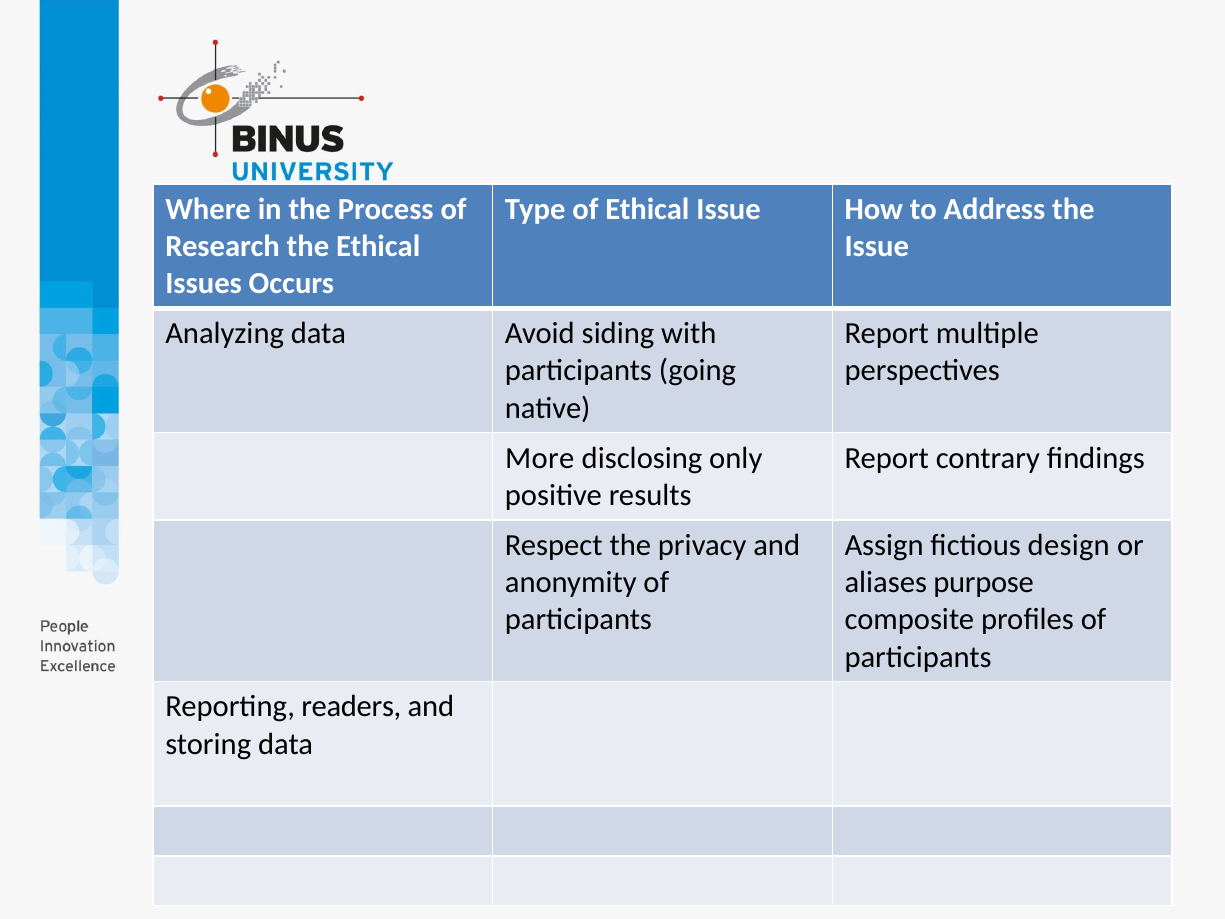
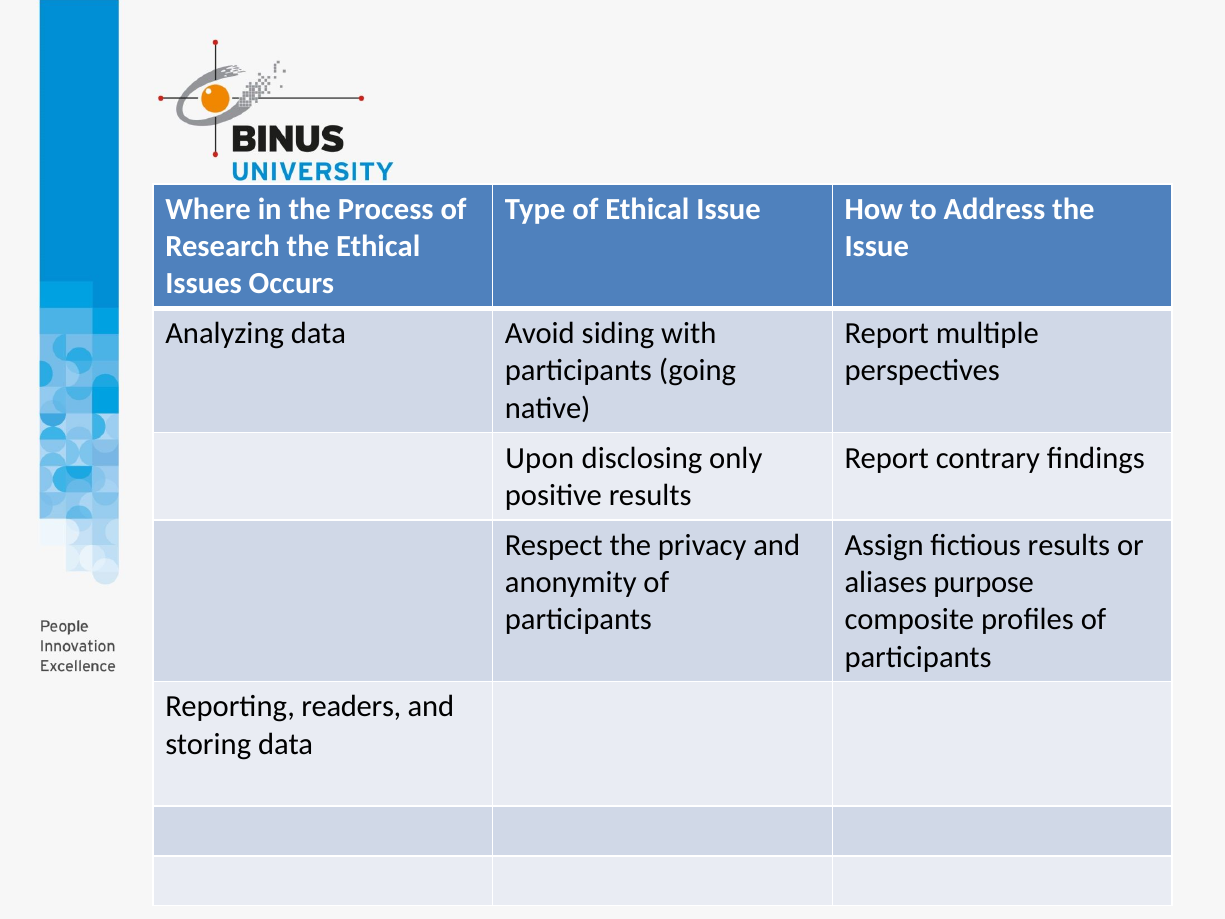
More: More -> Upon
fictious design: design -> results
